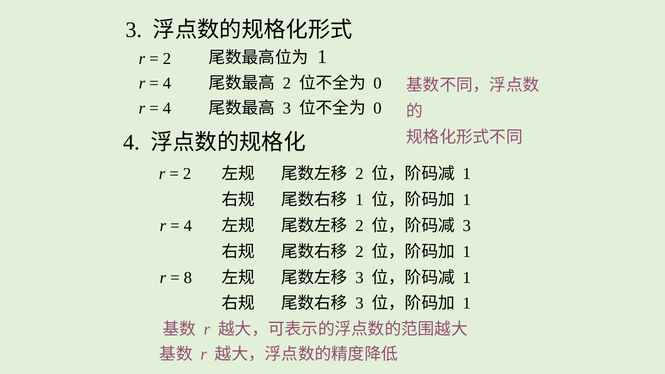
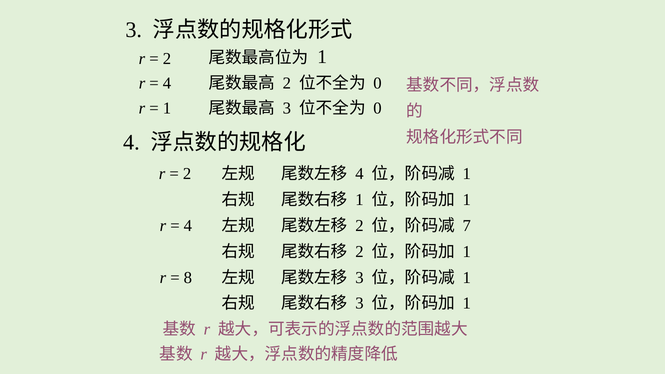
4 at (167, 108): 4 -> 1
2 at (359, 174): 2 -> 4
3 at (467, 226): 3 -> 7
